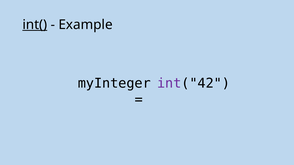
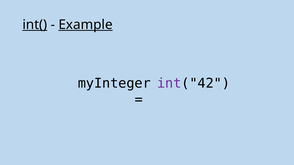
Example underline: none -> present
